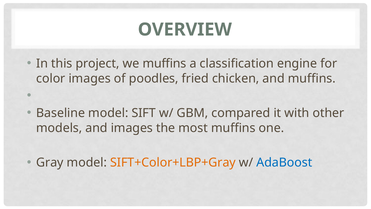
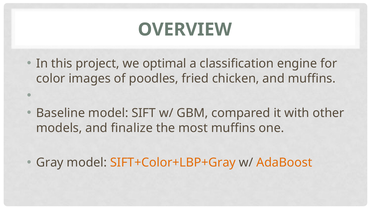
we muffins: muffins -> optimal
and images: images -> finalize
AdaBoost colour: blue -> orange
